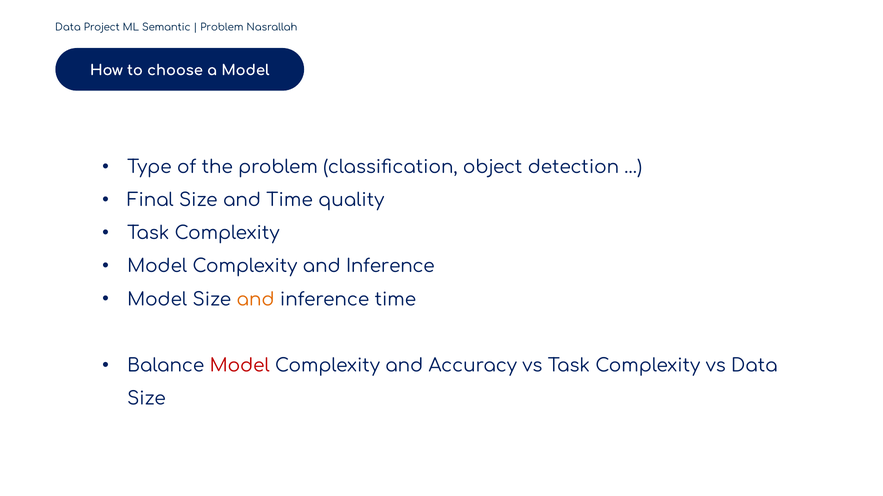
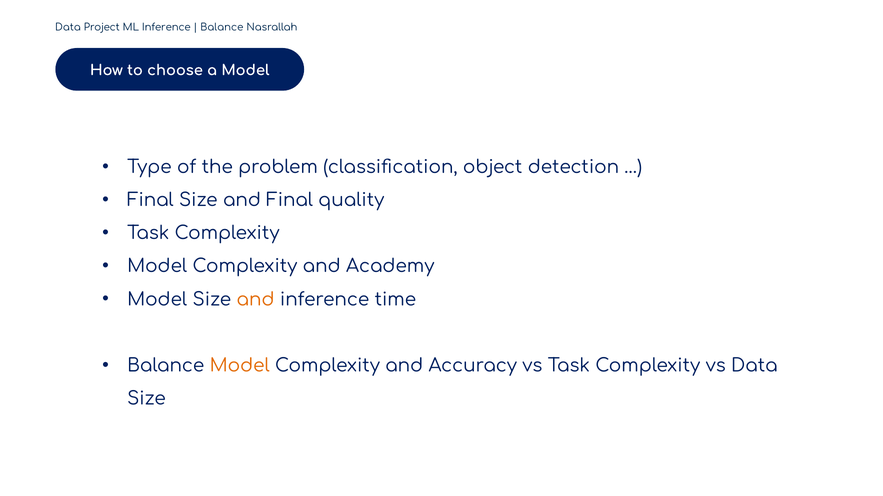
ML Semantic: Semantic -> Inference
Problem at (222, 27): Problem -> Balance
and Time: Time -> Final
Complexity and Inference: Inference -> Academy
Model at (240, 366) colour: red -> orange
